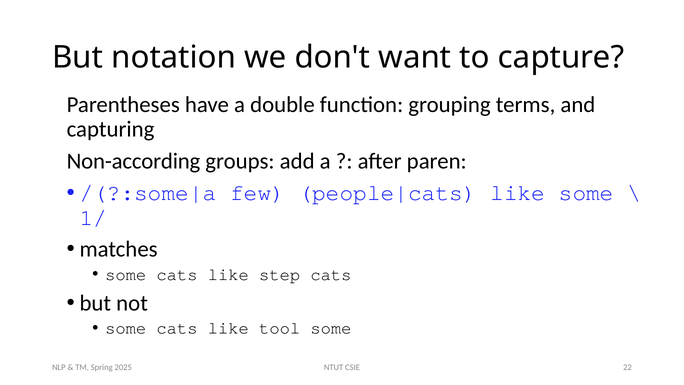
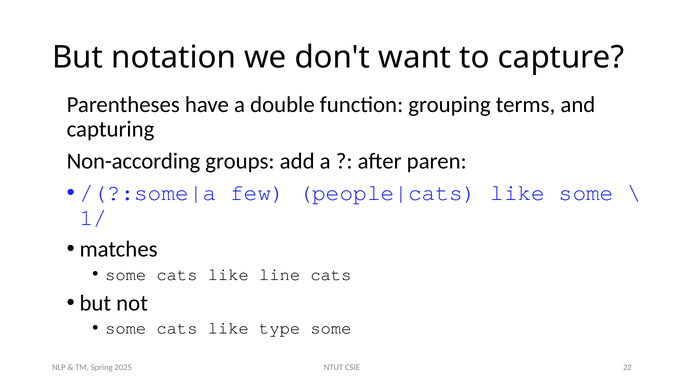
step: step -> line
tool: tool -> type
